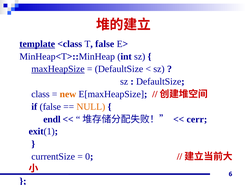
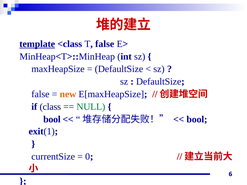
maxHeapSize underline: present -> none
class at (40, 94): class -> false
if false: false -> class
NULL colour: orange -> green
endl at (52, 119): endl -> bool
cerr at (197, 119): cerr -> bool
